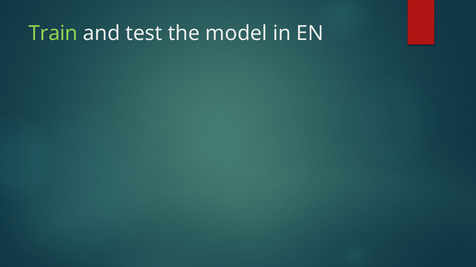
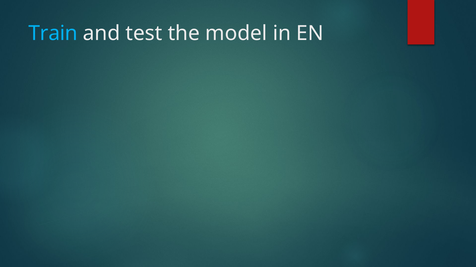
Train colour: light green -> light blue
